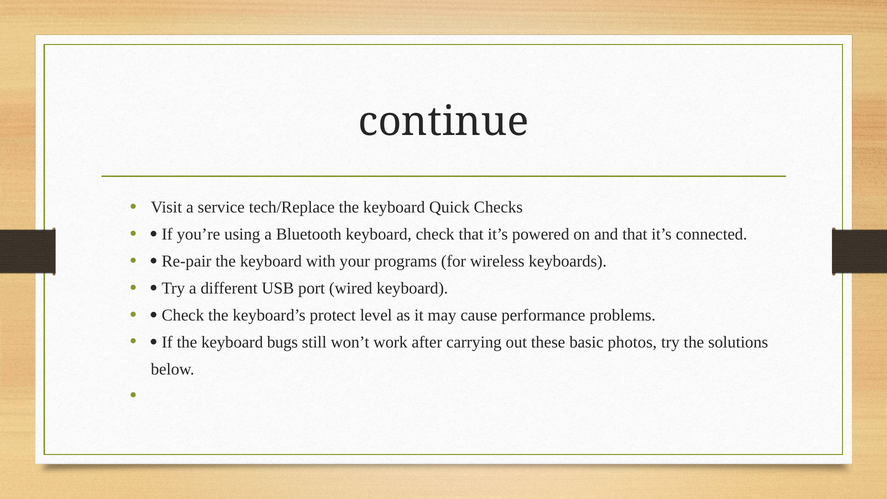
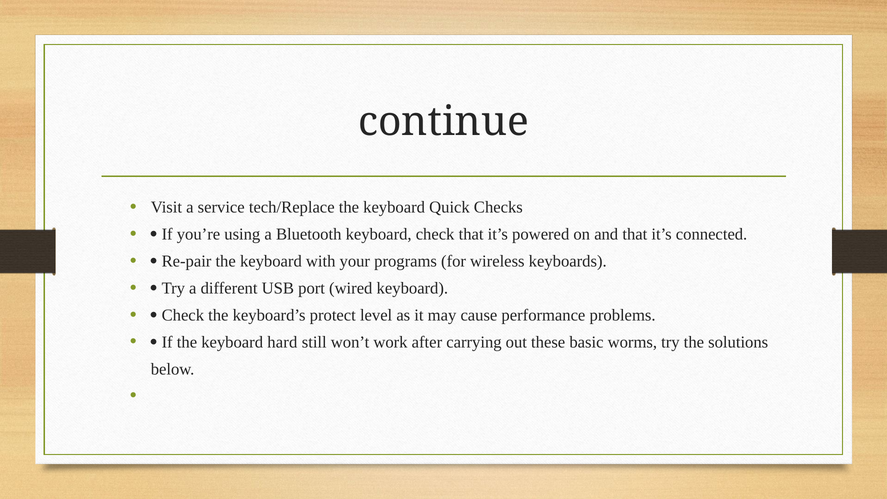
bugs: bugs -> hard
photos: photos -> worms
